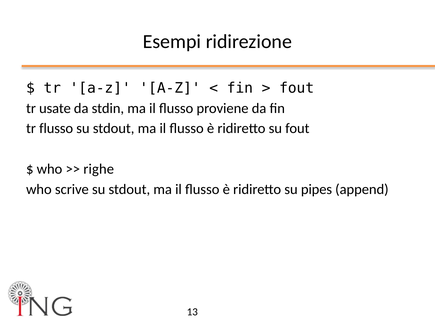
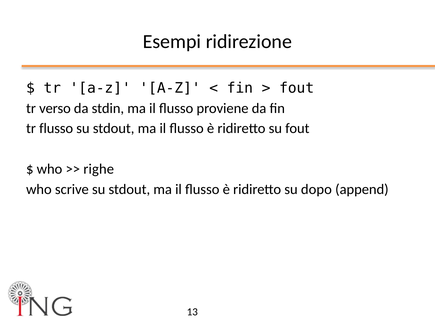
usate: usate -> verso
pipes: pipes -> dopo
